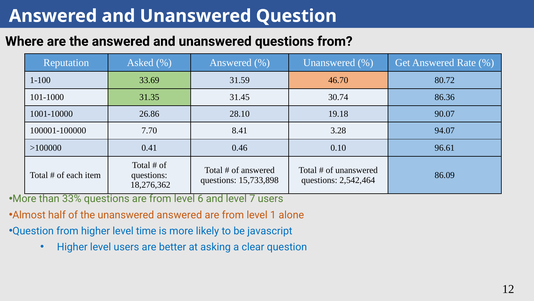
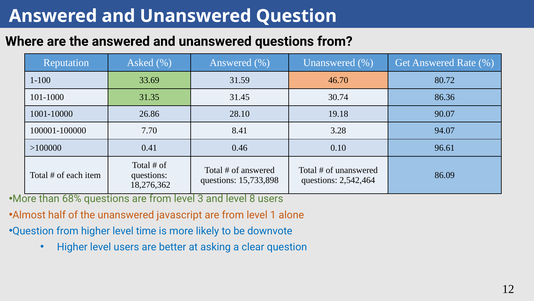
33%: 33% -> 68%
6: 6 -> 3
7: 7 -> 8
unanswered answered: answered -> javascript
javascript: javascript -> downvote
